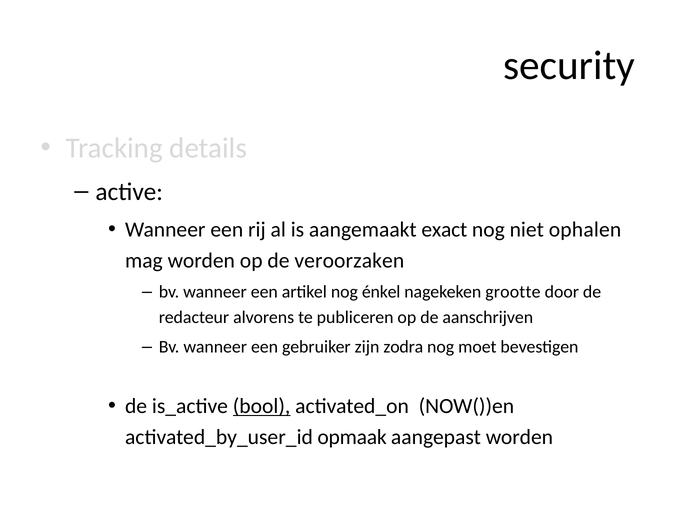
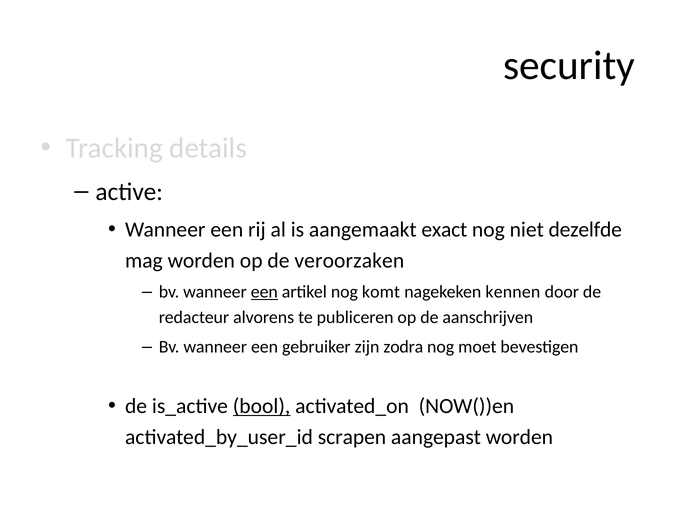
ophalen: ophalen -> dezelfde
een at (264, 292) underline: none -> present
énkel: énkel -> komt
grootte: grootte -> kennen
opmaak: opmaak -> scrapen
